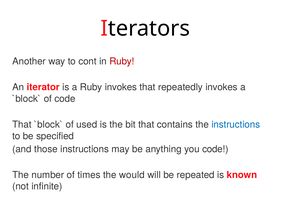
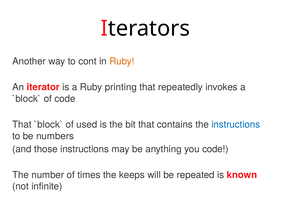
Ruby at (122, 61) colour: red -> orange
Ruby invokes: invokes -> printing
specified: specified -> numbers
would: would -> keeps
